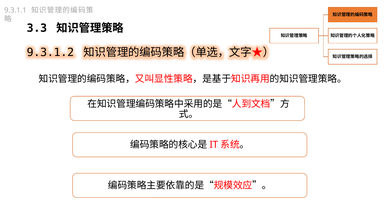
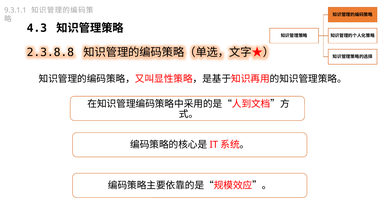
3.3: 3.3 -> 4.3
9.3.1.2: 9.3.1.2 -> 2.3.8.8
